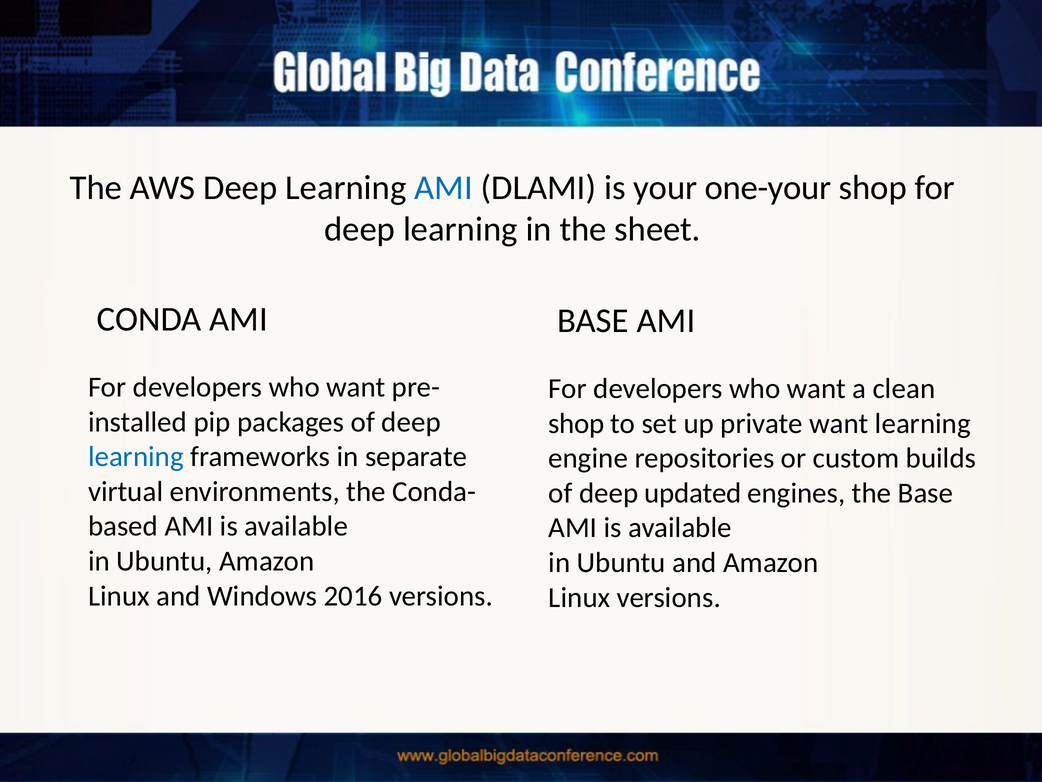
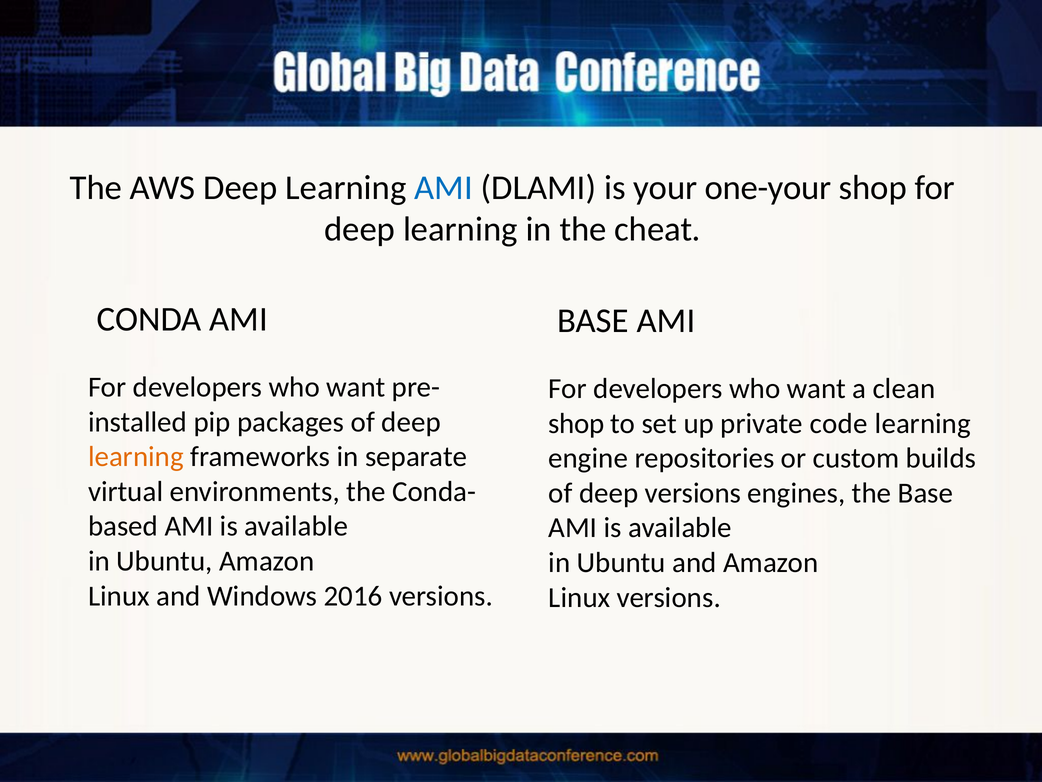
sheet: sheet -> cheat
private want: want -> code
learning at (136, 457) colour: blue -> orange
deep updated: updated -> versions
